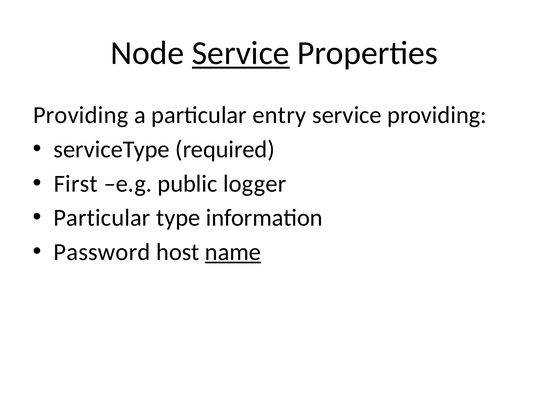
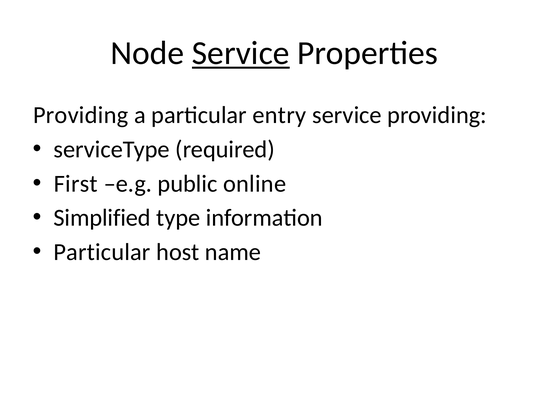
logger: logger -> online
Particular at (102, 218): Particular -> Simplified
Password at (102, 252): Password -> Particular
name underline: present -> none
